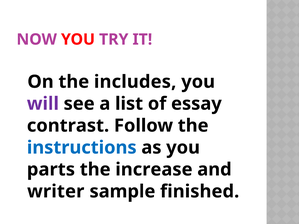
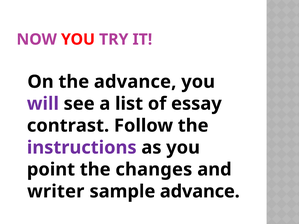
the includes: includes -> advance
instructions colour: blue -> purple
parts: parts -> point
increase: increase -> changes
sample finished: finished -> advance
